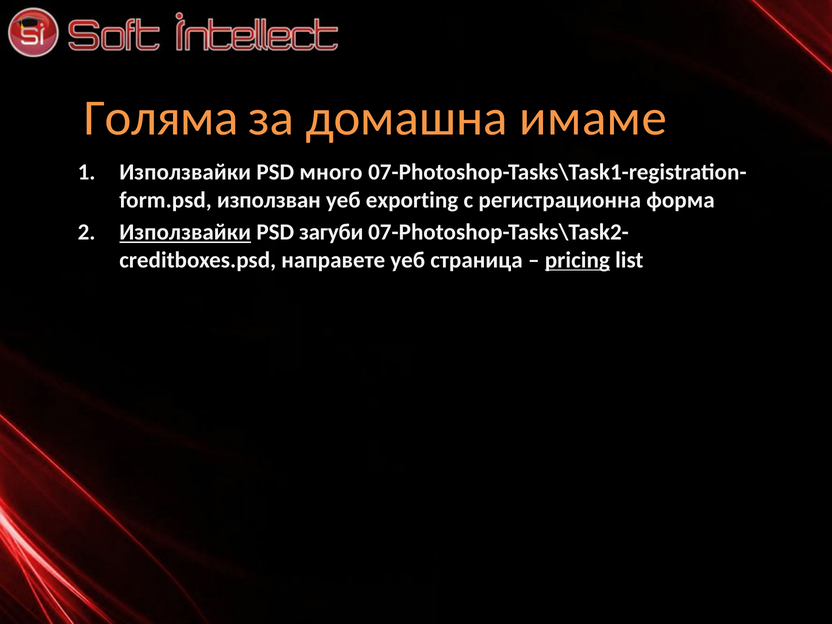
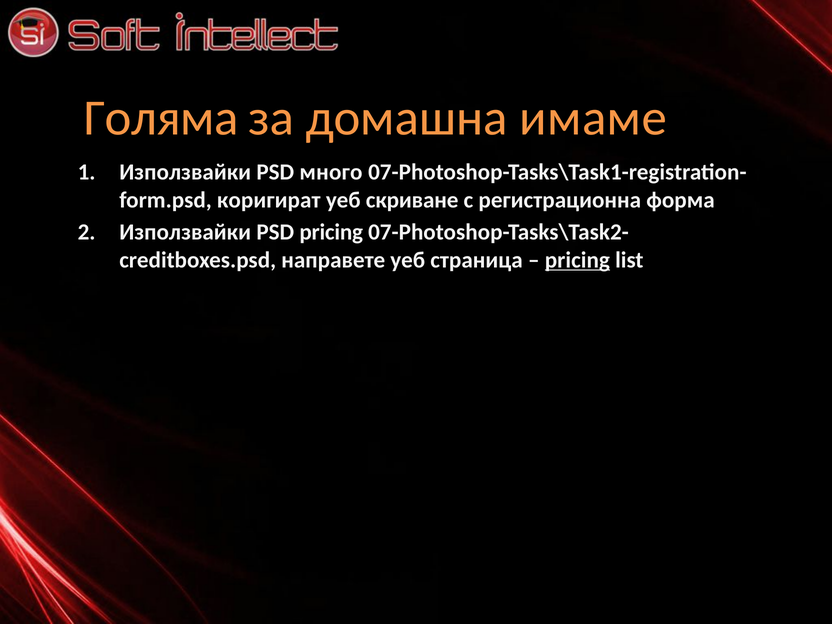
използван: използван -> коригират
exporting: exporting -> скриване
Използвайки at (185, 232) underline: present -> none
PSD загуби: загуби -> pricing
